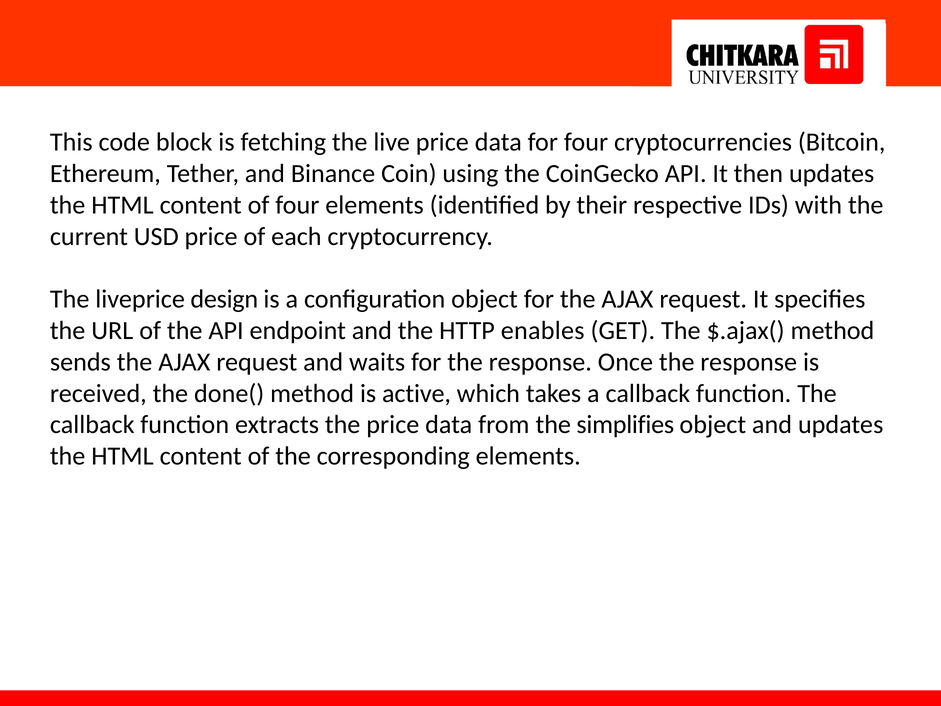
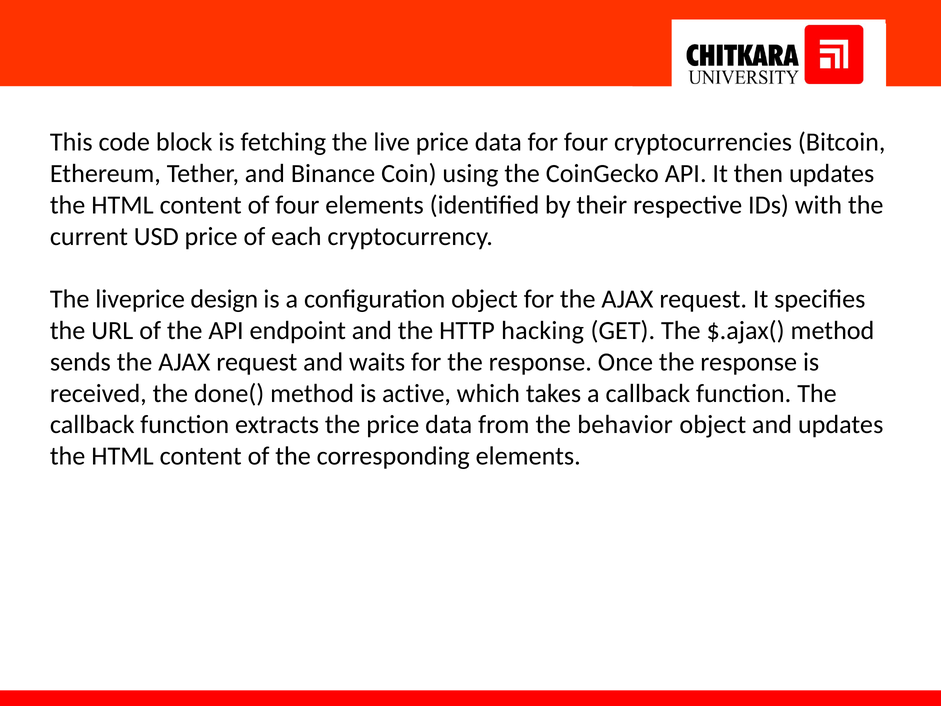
enables: enables -> hacking
simplifies: simplifies -> behavior
